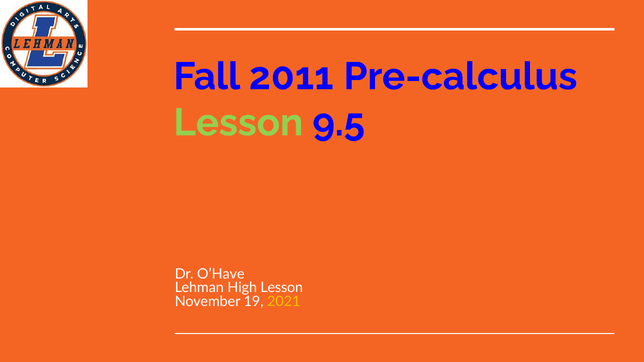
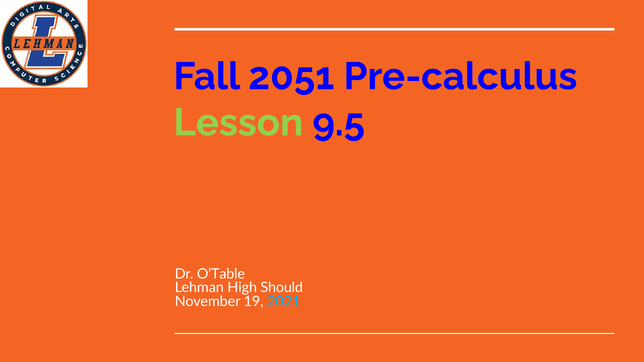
2011: 2011 -> 2051
O’Have: O’Have -> O’Table
High Lesson: Lesson -> Should
2021 colour: yellow -> light blue
